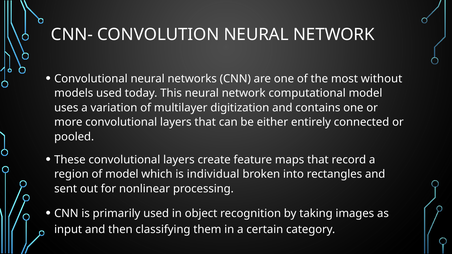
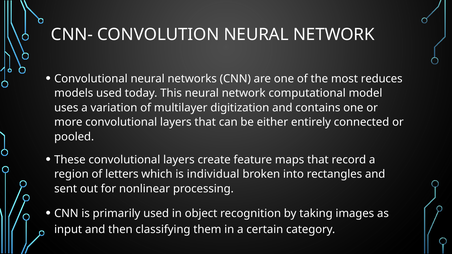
without: without -> reduces
of model: model -> letters
